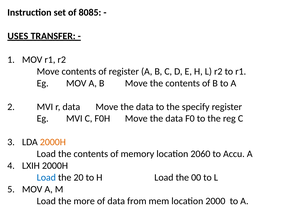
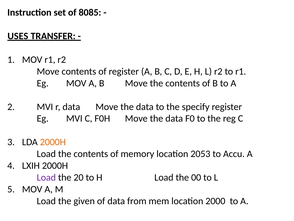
2060: 2060 -> 2053
Load at (46, 177) colour: blue -> purple
more: more -> given
